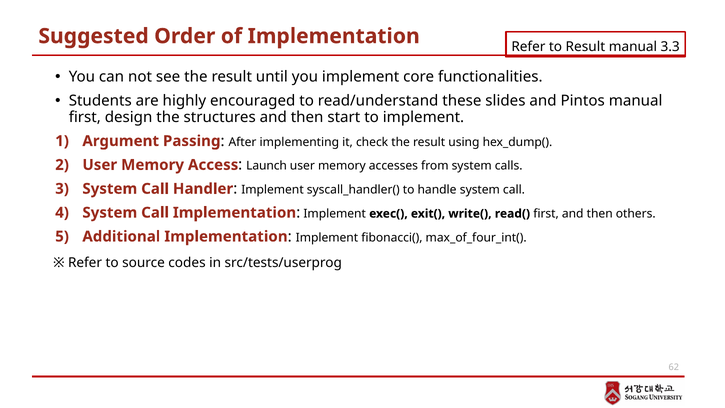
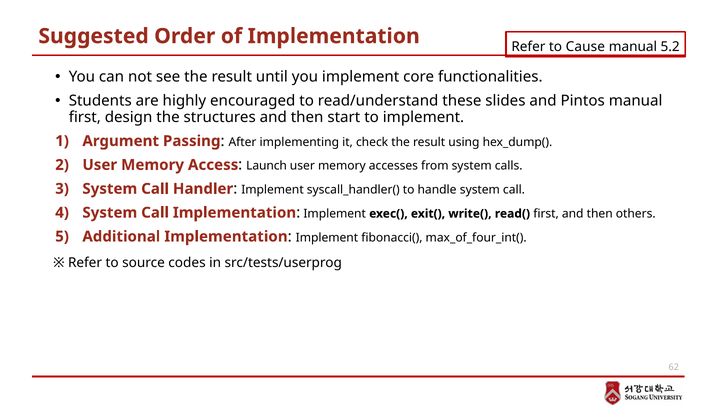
to Result: Result -> Cause
3.3: 3.3 -> 5.2
